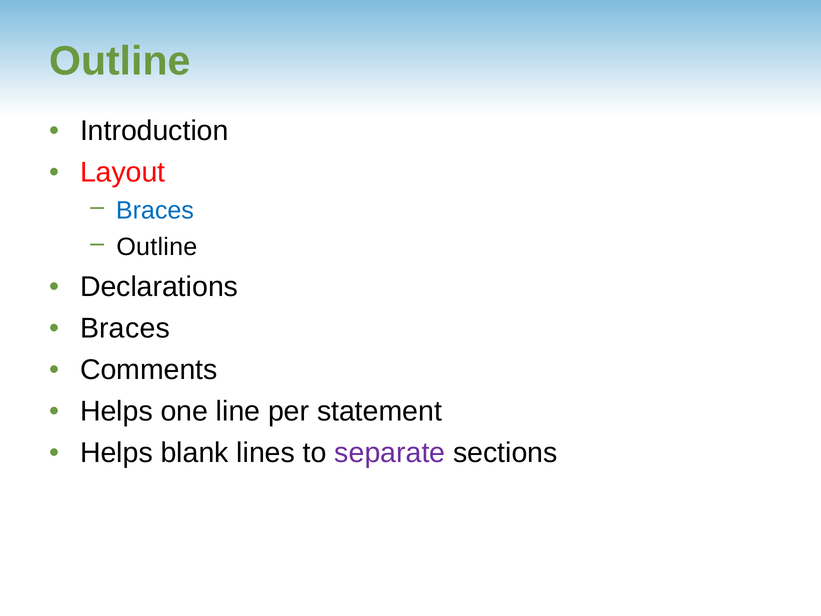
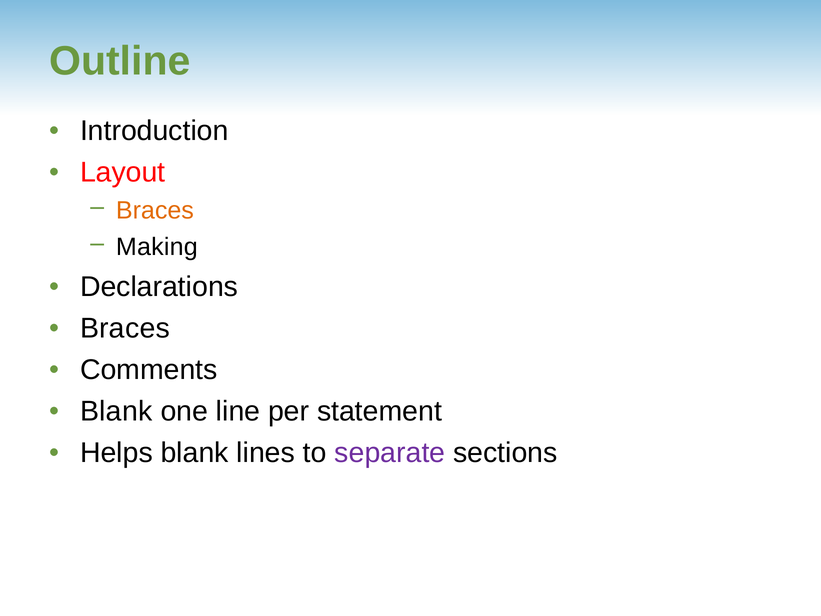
Braces at (155, 210) colour: blue -> orange
Outline at (157, 247): Outline -> Making
Helps at (116, 411): Helps -> Blank
